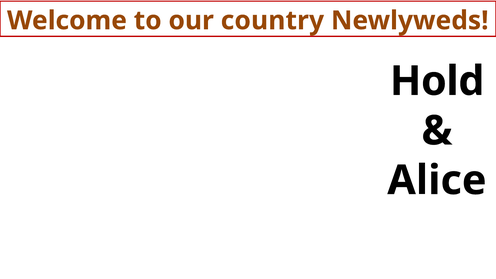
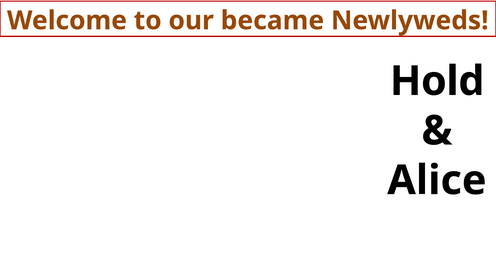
country: country -> became
